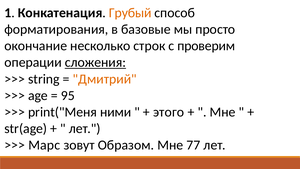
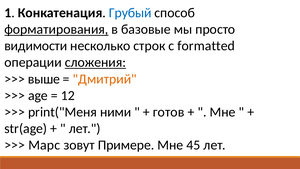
Грубый colour: orange -> blue
форматирования underline: none -> present
окончание: окончание -> видимости
проверим: проверим -> formatted
string: string -> выше
95: 95 -> 12
этого: этого -> готов
Образом: Образом -> Примере
77: 77 -> 45
